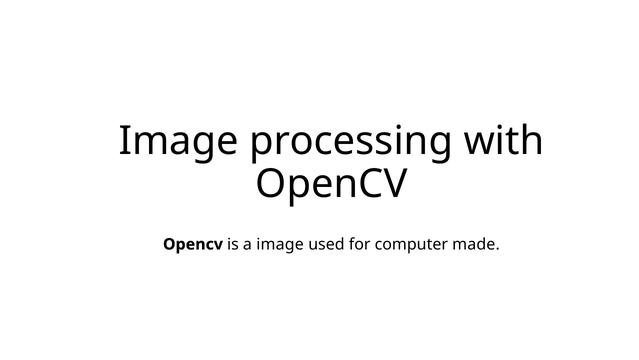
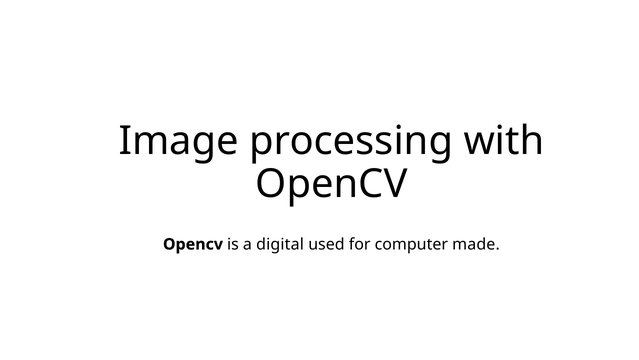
a image: image -> digital
